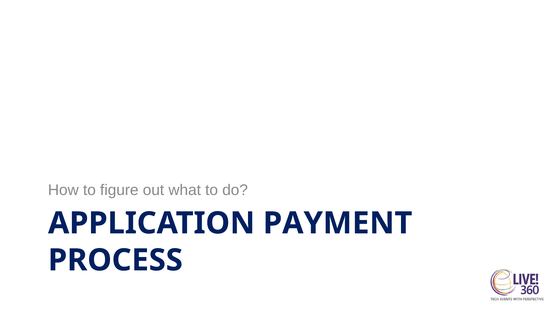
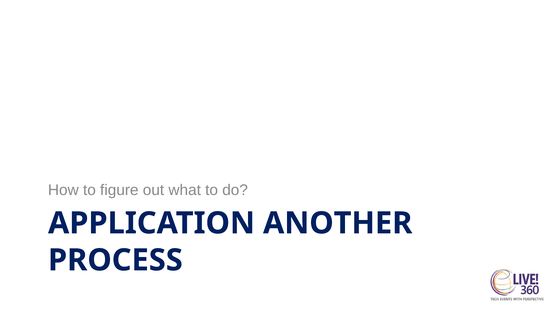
PAYMENT: PAYMENT -> ANOTHER
